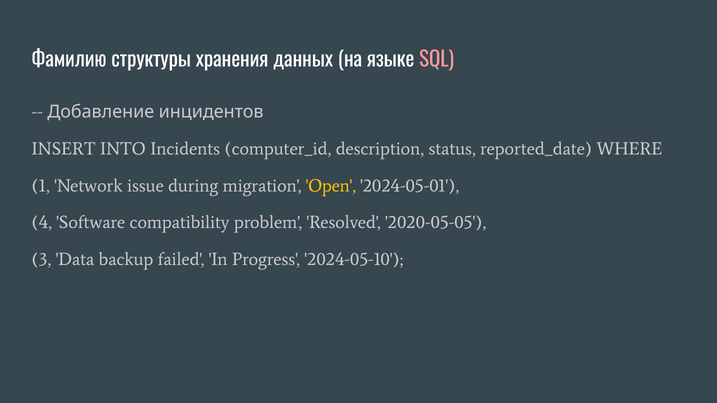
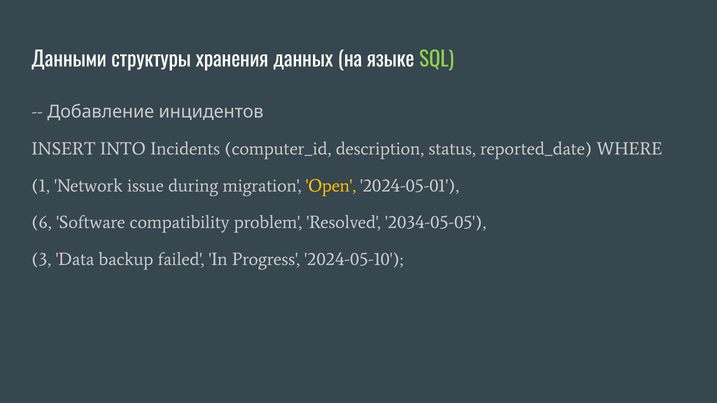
Фамилию: Фамилию -> Данными
SQL colour: pink -> light green
4: 4 -> 6
2020-05-05: 2020-05-05 -> 2034-05-05
